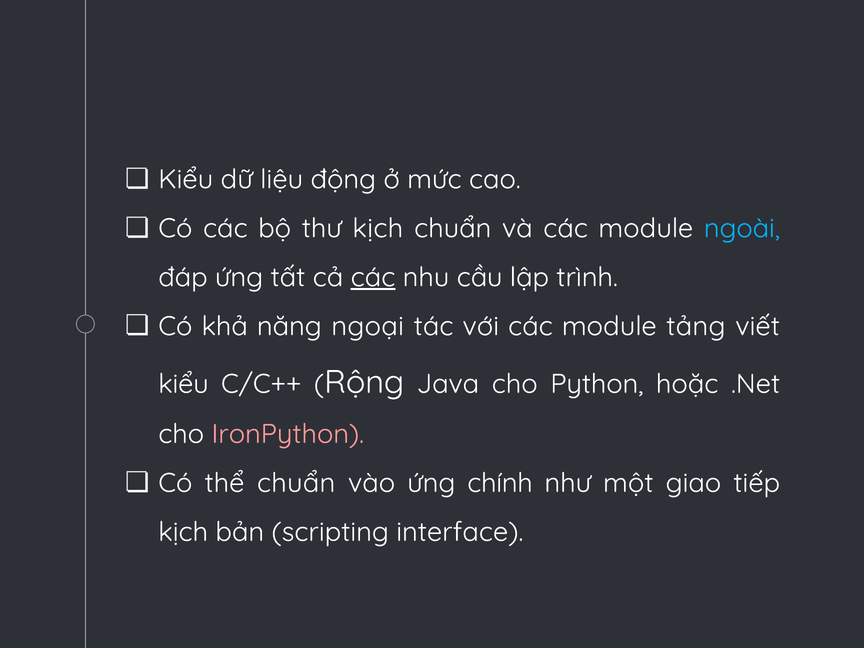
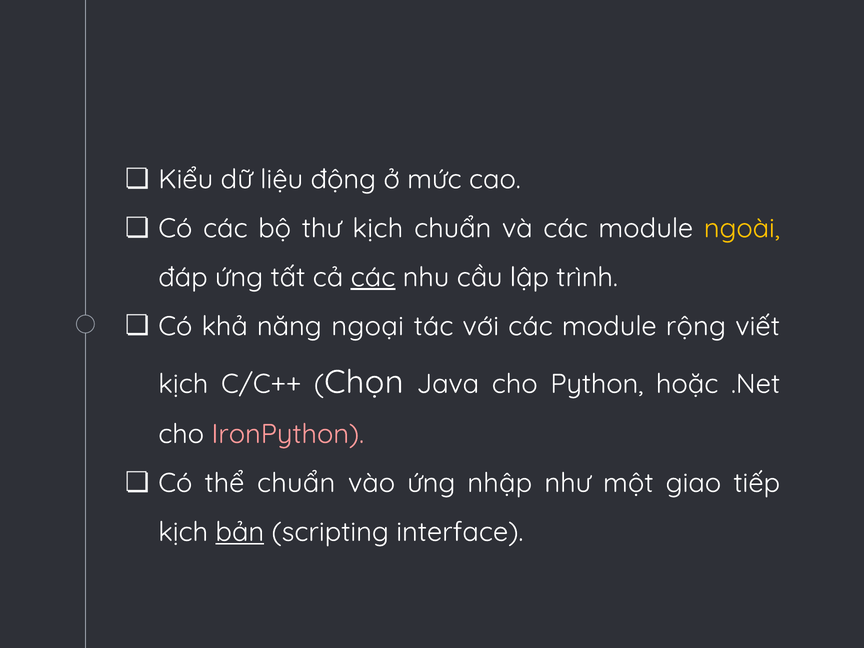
ngoài colour: light blue -> yellow
tảng: tảng -> rộng
kiểu at (183, 384): kiểu -> kịch
Rộng: Rộng -> Chọn
chính: chính -> nhập
bản underline: none -> present
